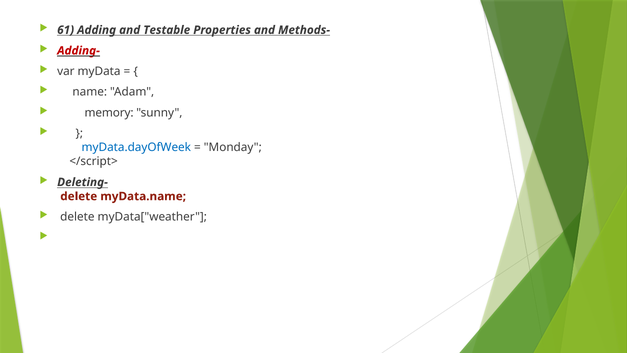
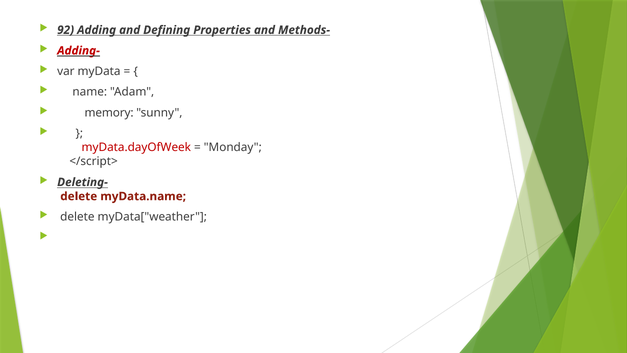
61: 61 -> 92
Testable: Testable -> Defining
myData.dayOfWeek colour: blue -> red
